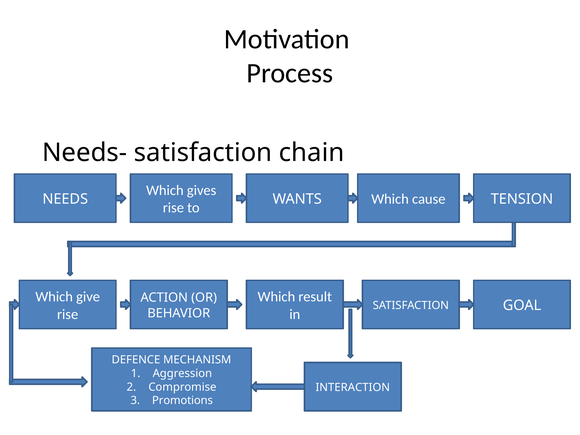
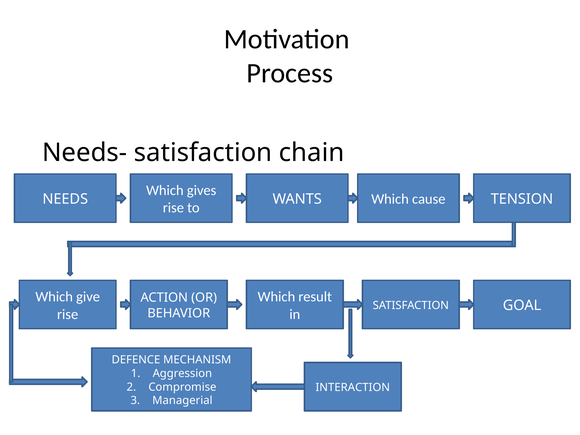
Promotions: Promotions -> Managerial
